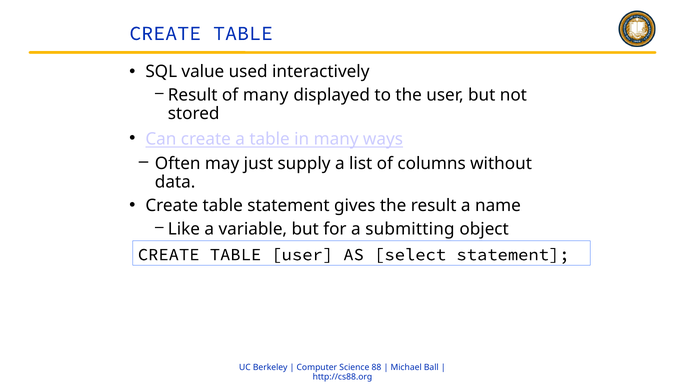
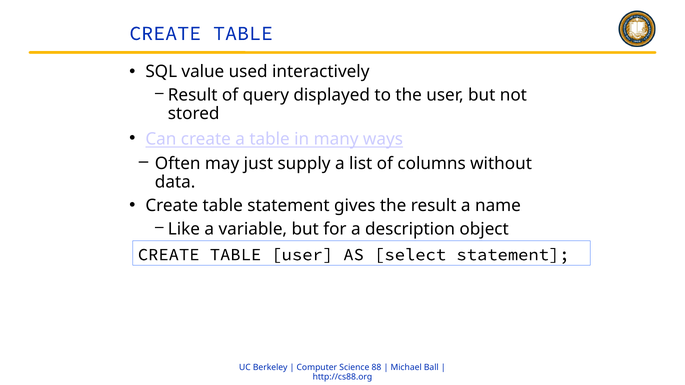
of many: many -> query
submitting: submitting -> description
